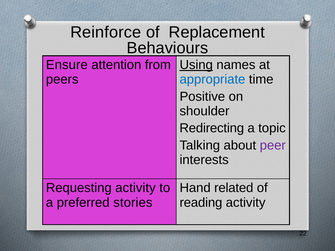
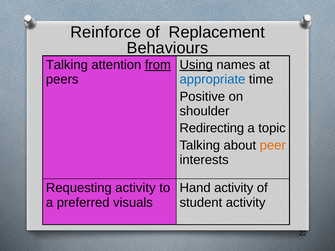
Ensure at (67, 65): Ensure -> Talking
from underline: none -> present
peer colour: purple -> orange
Hand related: related -> activity
stories: stories -> visuals
reading: reading -> student
